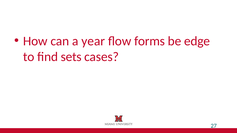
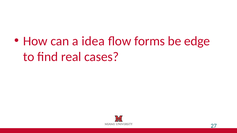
year: year -> idea
sets: sets -> real
